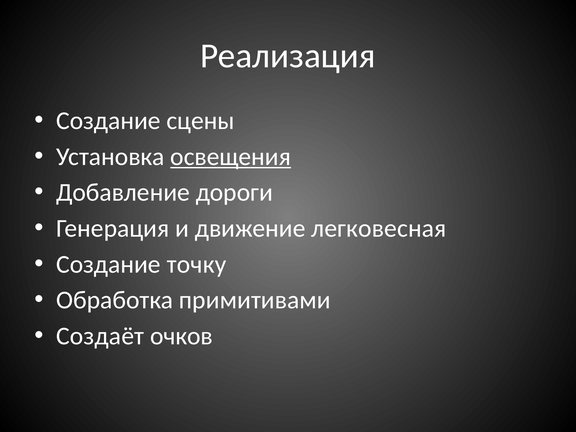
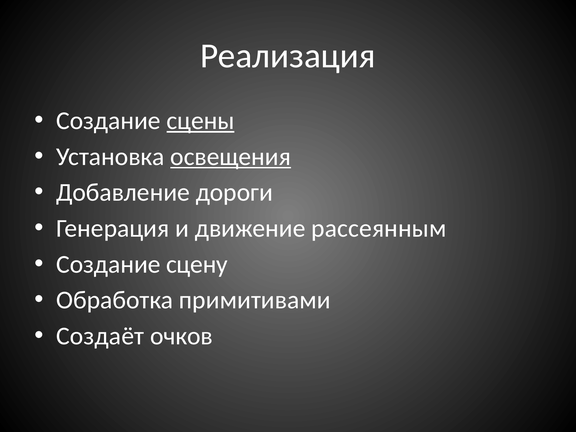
сцены underline: none -> present
легковесная: легковесная -> рассеянным
точку: точку -> сцену
